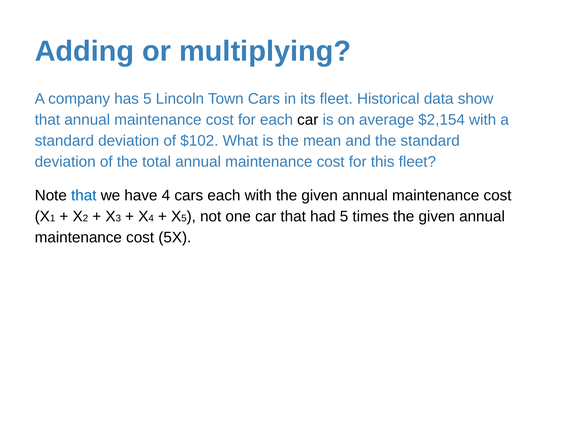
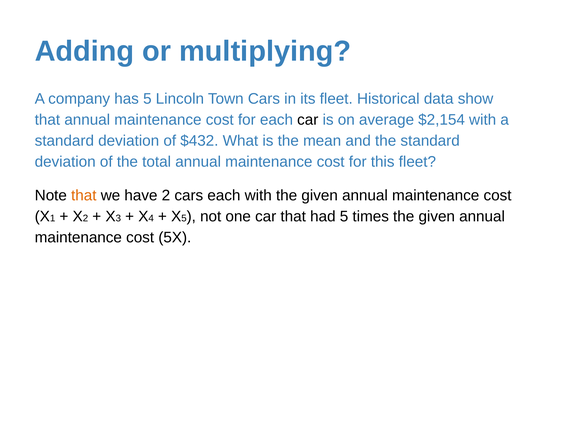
$102: $102 -> $432
that at (84, 195) colour: blue -> orange
have 4: 4 -> 2
